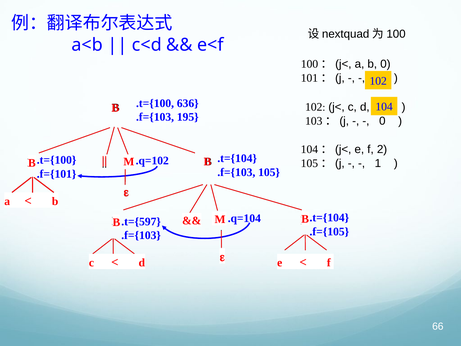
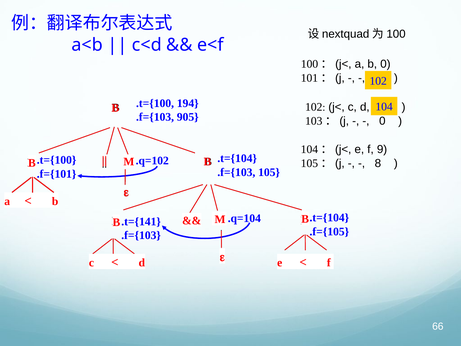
636: 636 -> 194
195: 195 -> 905
2: 2 -> 9
1: 1 -> 8
.t={597: .t={597 -> .t={141
